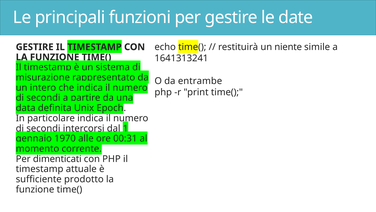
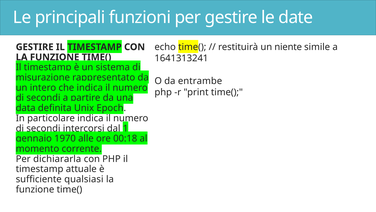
00:31: 00:31 -> 00:18
dimenticati: dimenticati -> dichiararla
prodotto: prodotto -> qualsiasi
